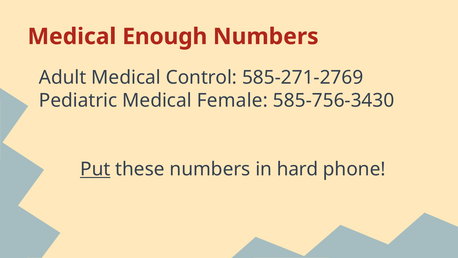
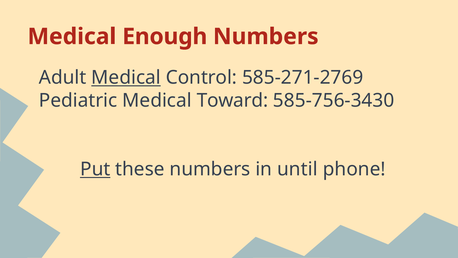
Medical at (126, 77) underline: none -> present
Female: Female -> Toward
hard: hard -> until
